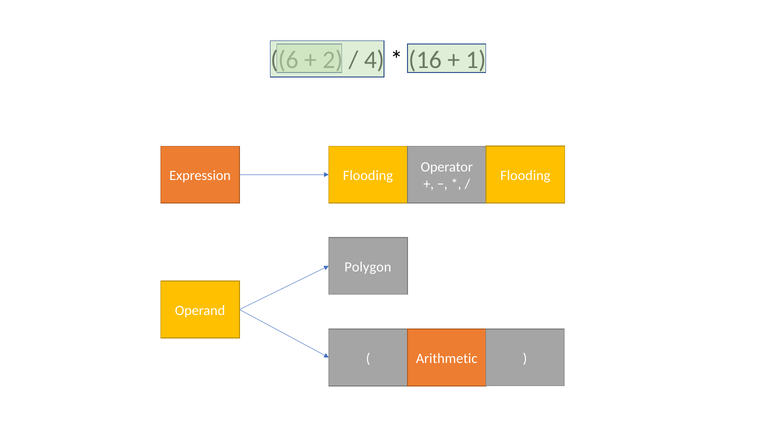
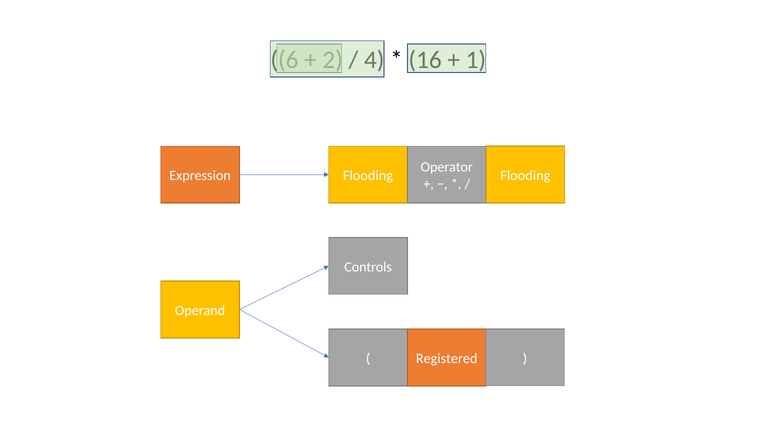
Polygon: Polygon -> Controls
Arithmetic: Arithmetic -> Registered
